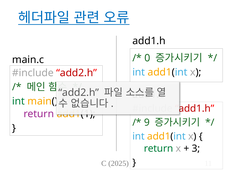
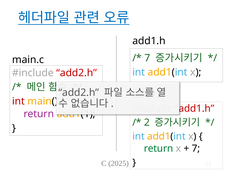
0 at (147, 58): 0 -> 7
int at (18, 102) colour: green -> red
9: 9 -> 2
3 at (196, 149): 3 -> 7
